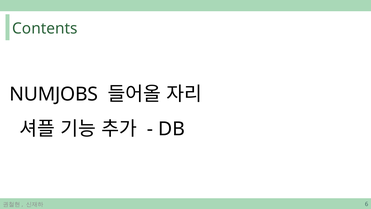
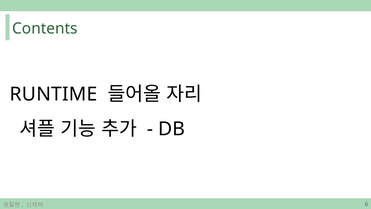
NUMJOBS: NUMJOBS -> RUNTIME
